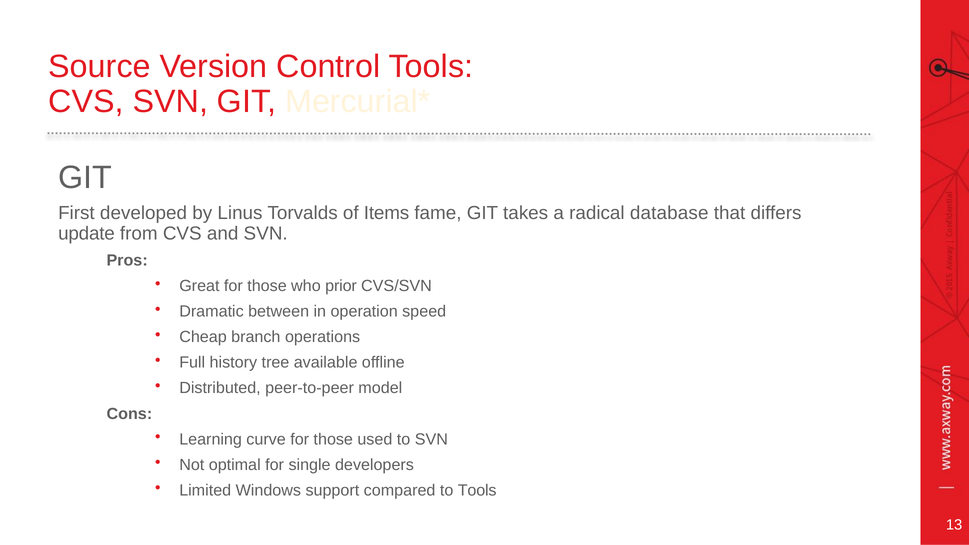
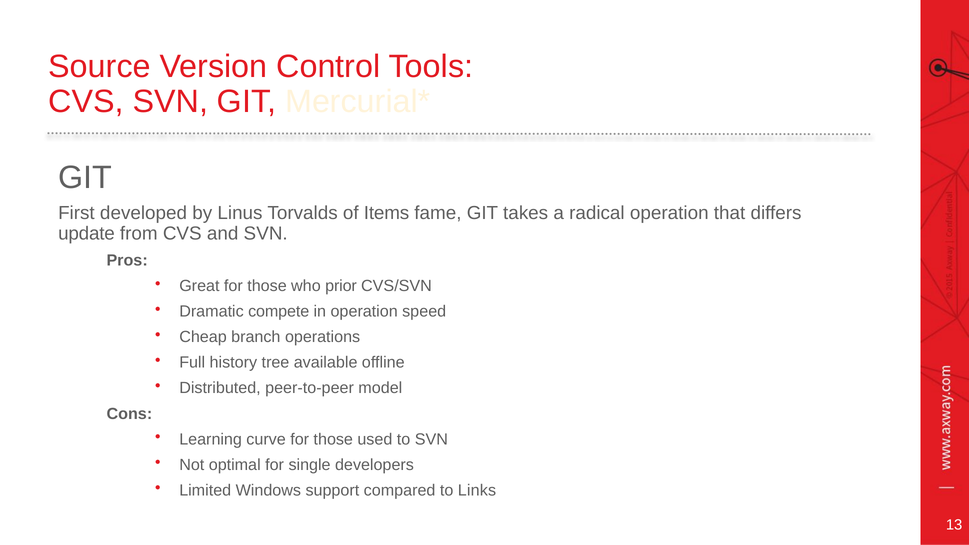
radical database: database -> operation
between: between -> compete
to Tools: Tools -> Links
